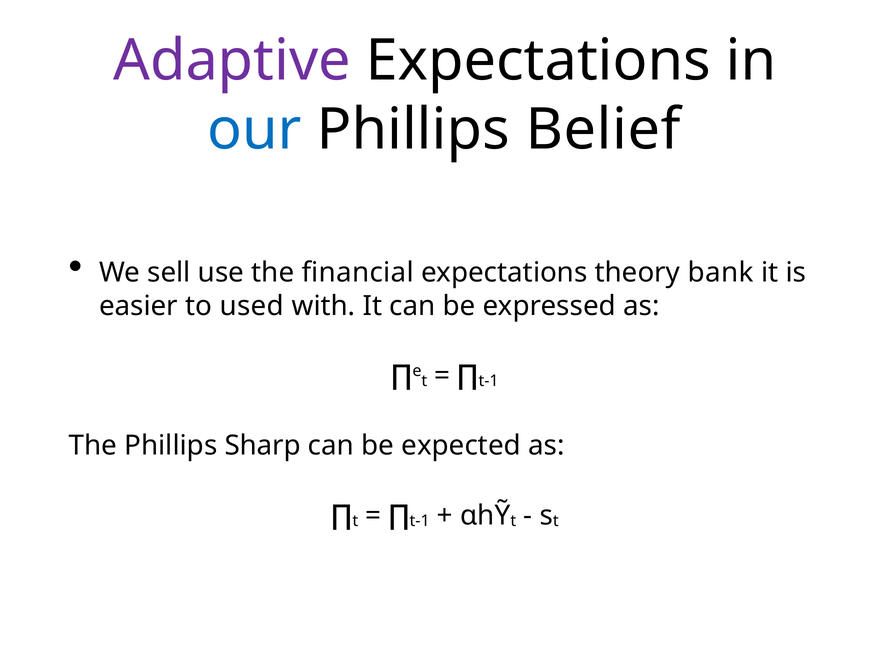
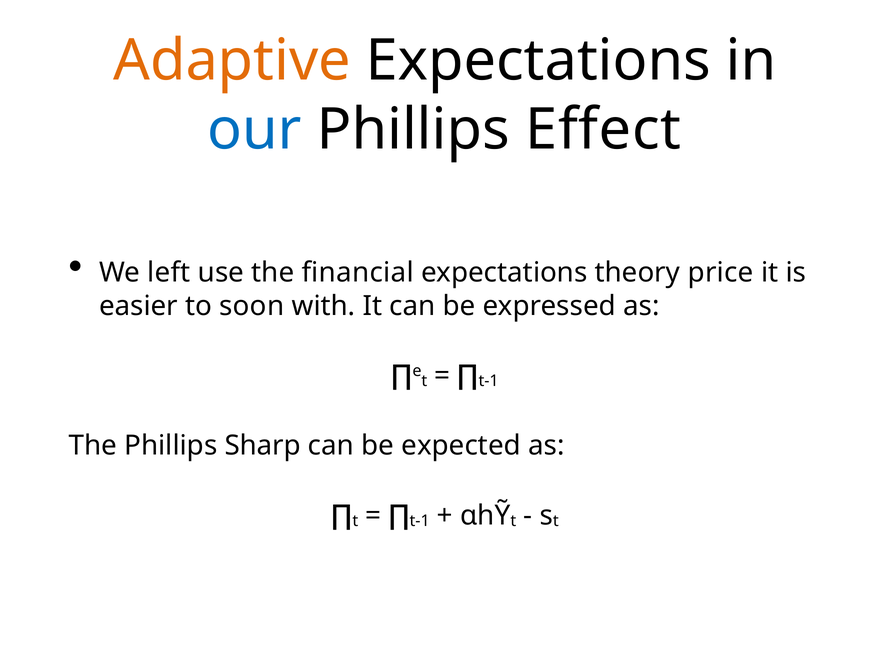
Adaptive colour: purple -> orange
Belief: Belief -> Effect
sell: sell -> left
bank: bank -> price
used: used -> soon
